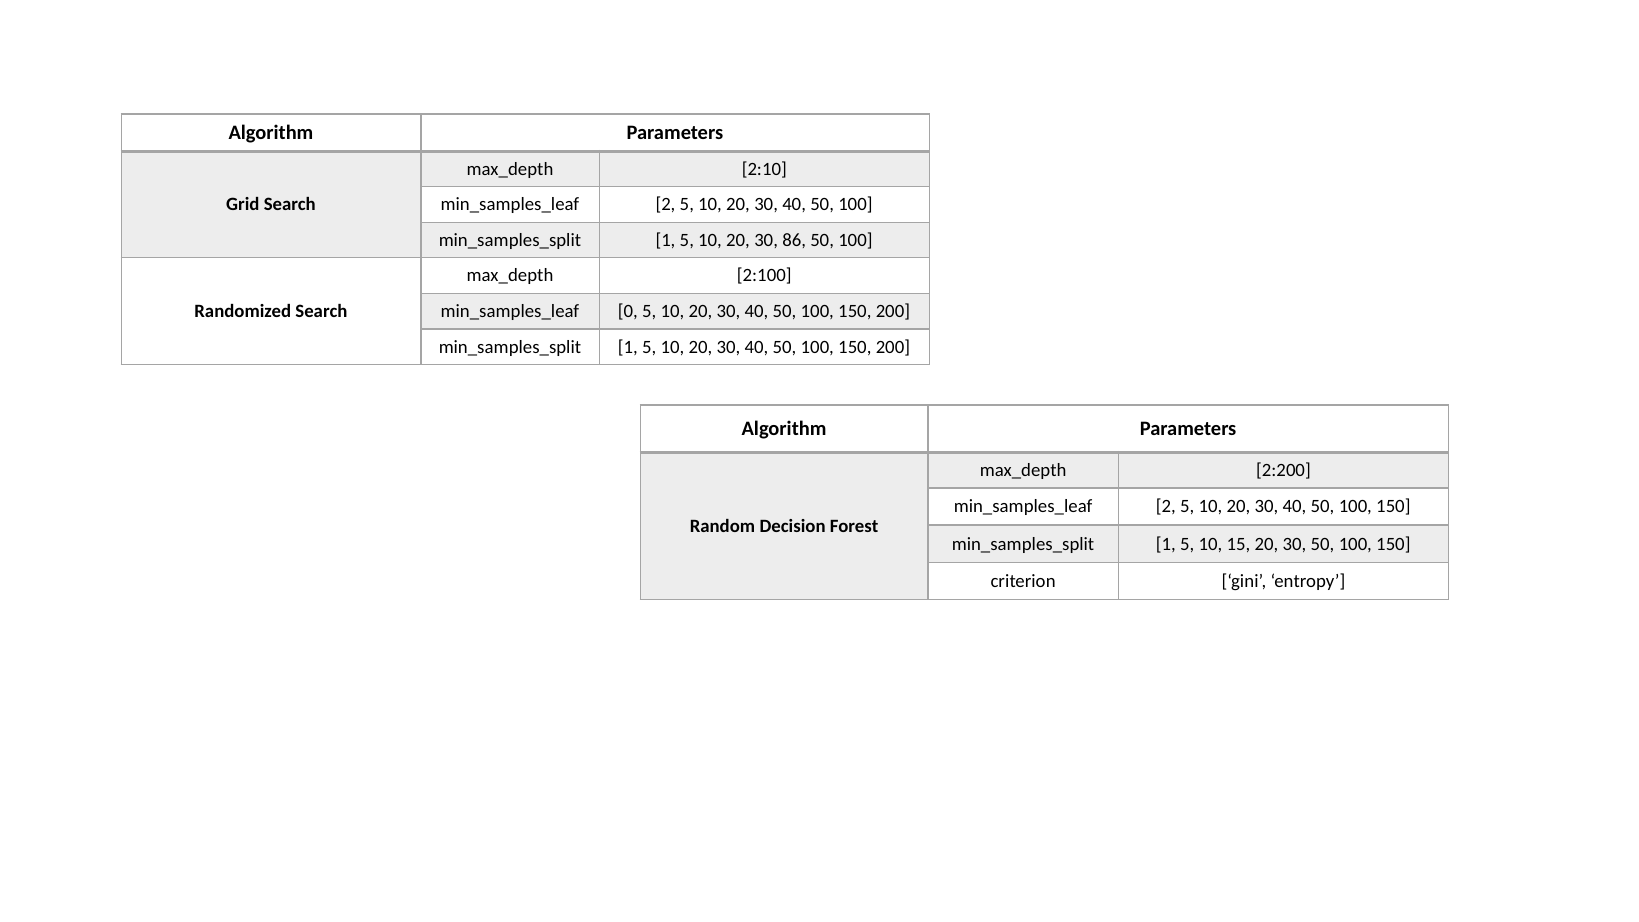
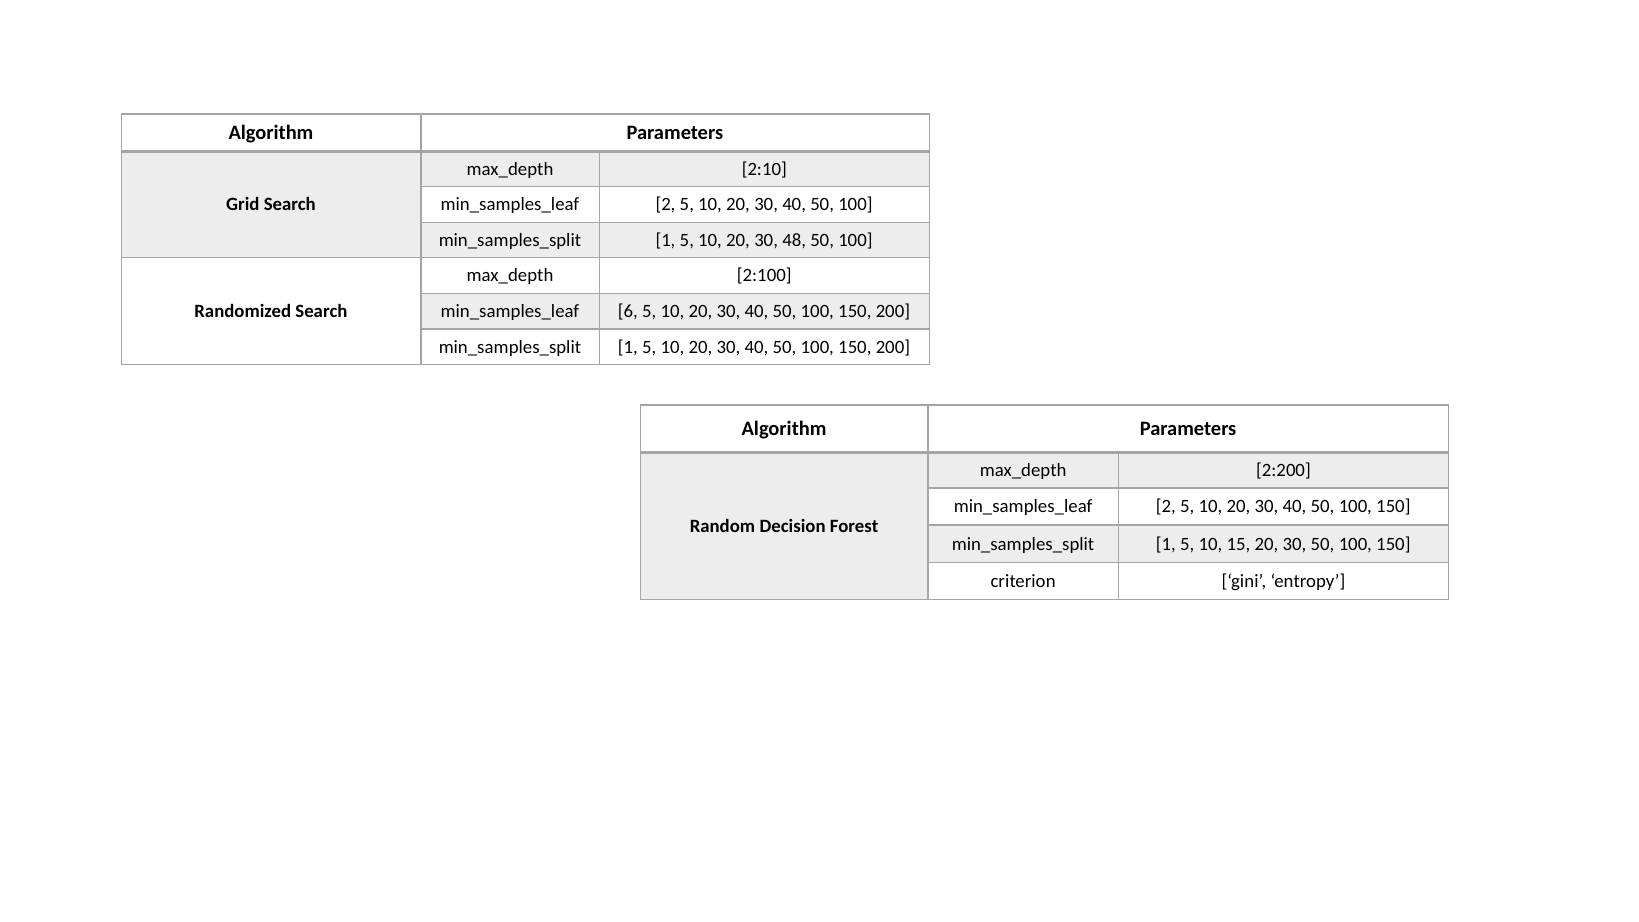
86: 86 -> 48
0: 0 -> 6
